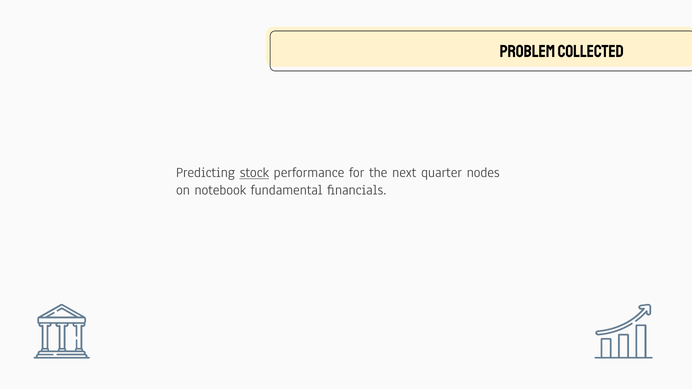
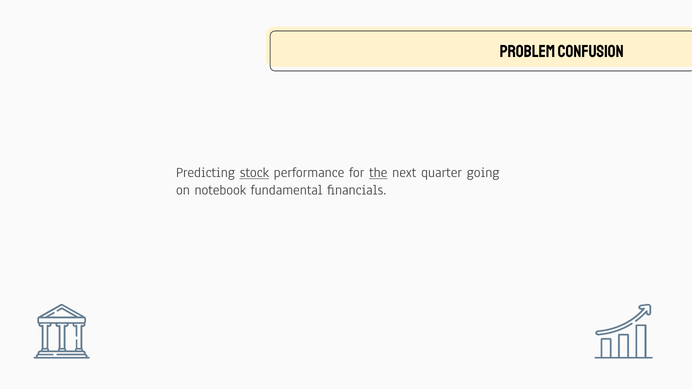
Collected: Collected -> Confusion
the underline: none -> present
nodes: nodes -> going
